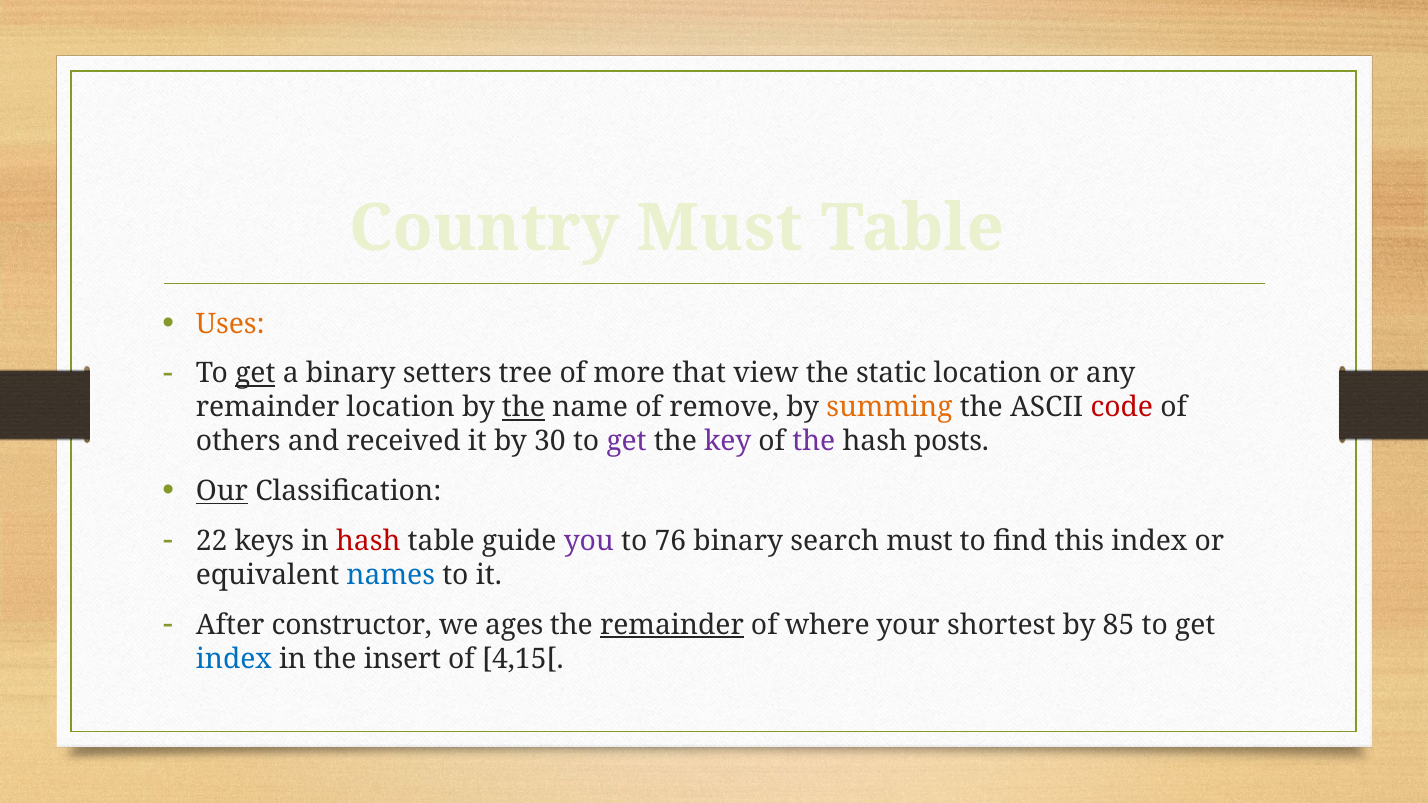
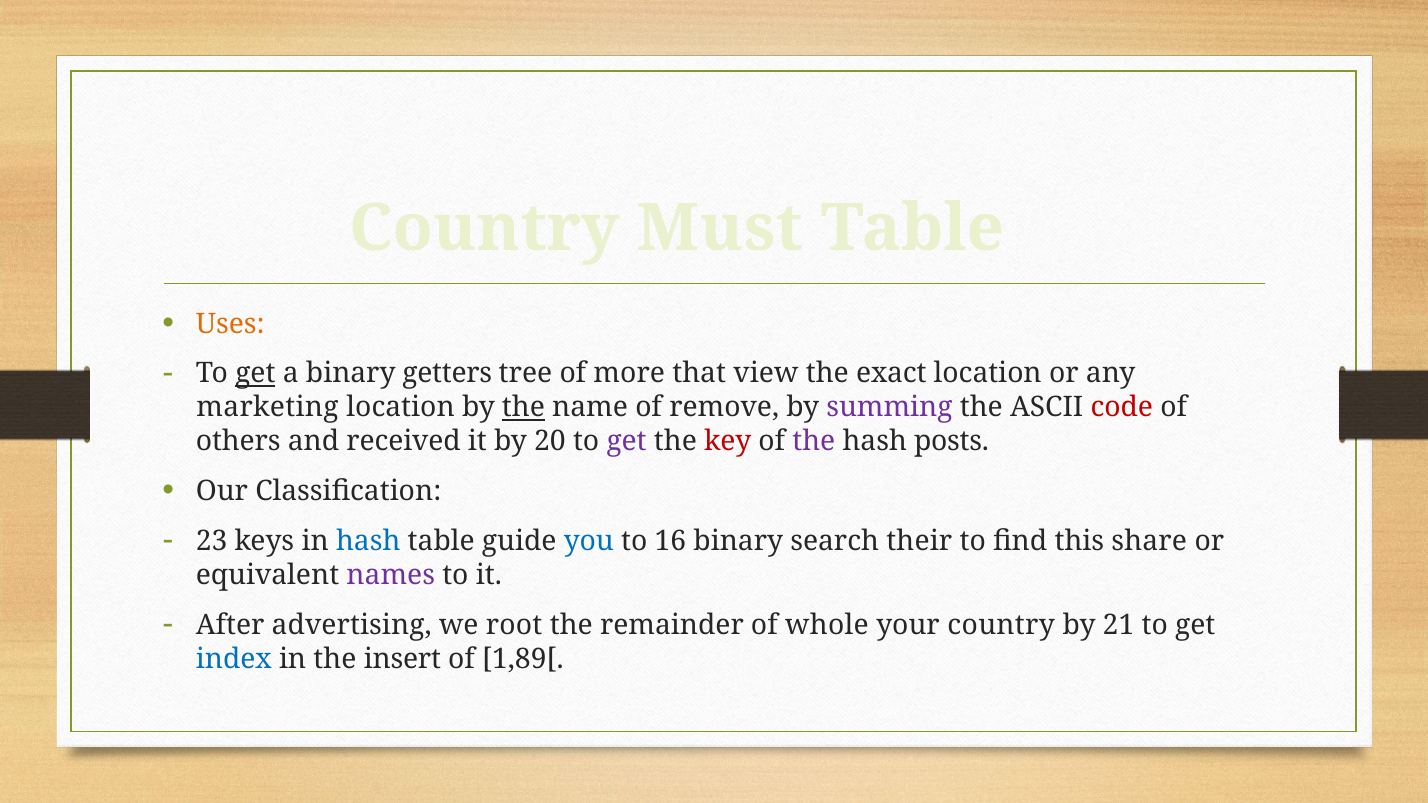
setters: setters -> getters
static: static -> exact
remainder at (268, 408): remainder -> marketing
summing colour: orange -> purple
30: 30 -> 20
key colour: purple -> red
Our underline: present -> none
22: 22 -> 23
hash at (368, 541) colour: red -> blue
you colour: purple -> blue
76: 76 -> 16
search must: must -> their
this index: index -> share
names colour: blue -> purple
constructor: constructor -> advertising
ages: ages -> root
remainder at (672, 625) underline: present -> none
where: where -> whole
your shortest: shortest -> country
85: 85 -> 21
4,15[: 4,15[ -> 1,89[
